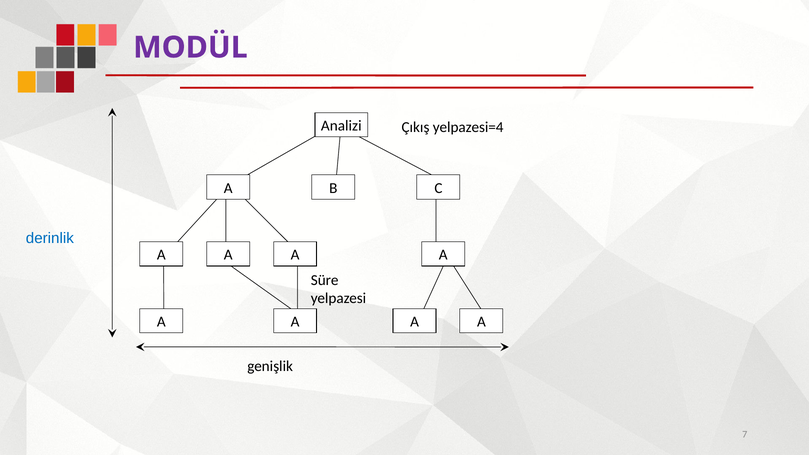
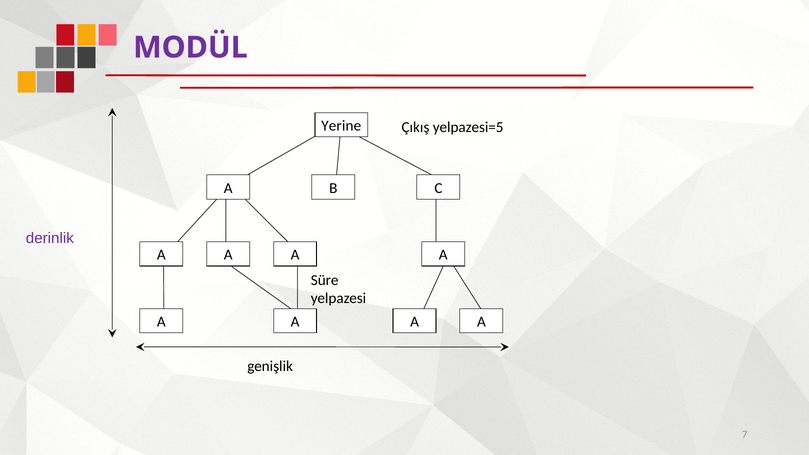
Analizi: Analizi -> Yerine
yelpazesi=4: yelpazesi=4 -> yelpazesi=5
derinlik colour: blue -> purple
